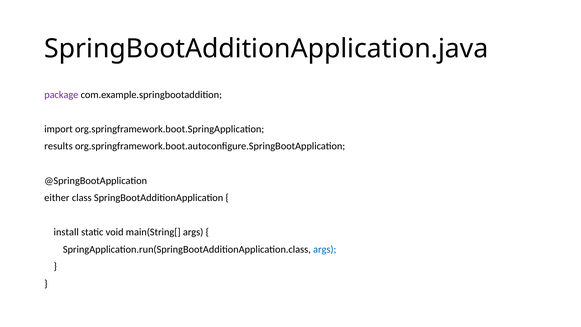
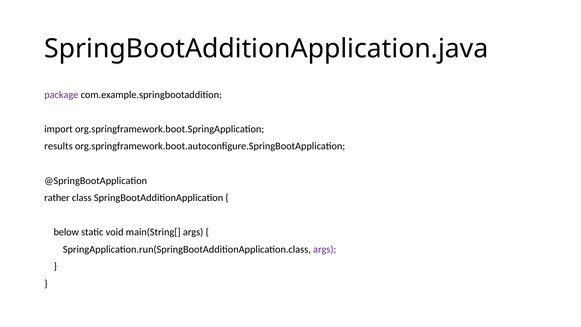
either: either -> rather
install: install -> below
args at (325, 249) colour: blue -> purple
